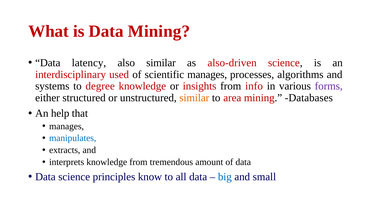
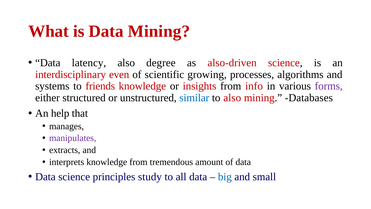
also similar: similar -> degree
used: used -> even
scientific manages: manages -> growing
degree: degree -> friends
similar at (194, 98) colour: orange -> blue
to area: area -> also
manipulates colour: blue -> purple
know: know -> study
